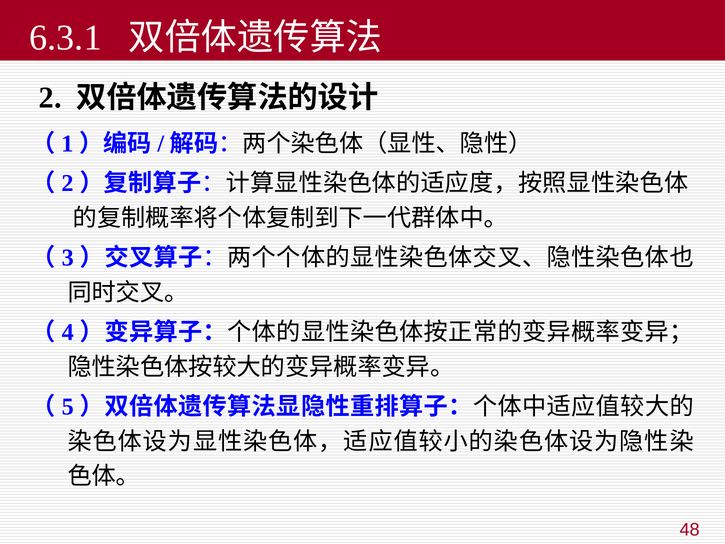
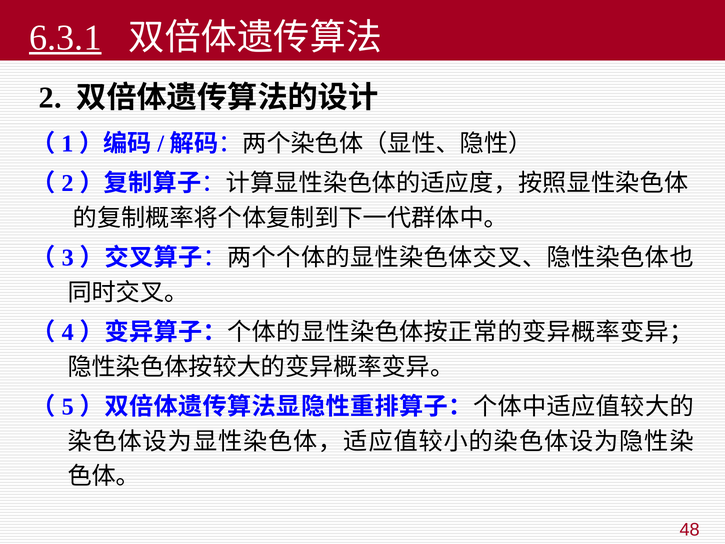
6.3.1 underline: none -> present
